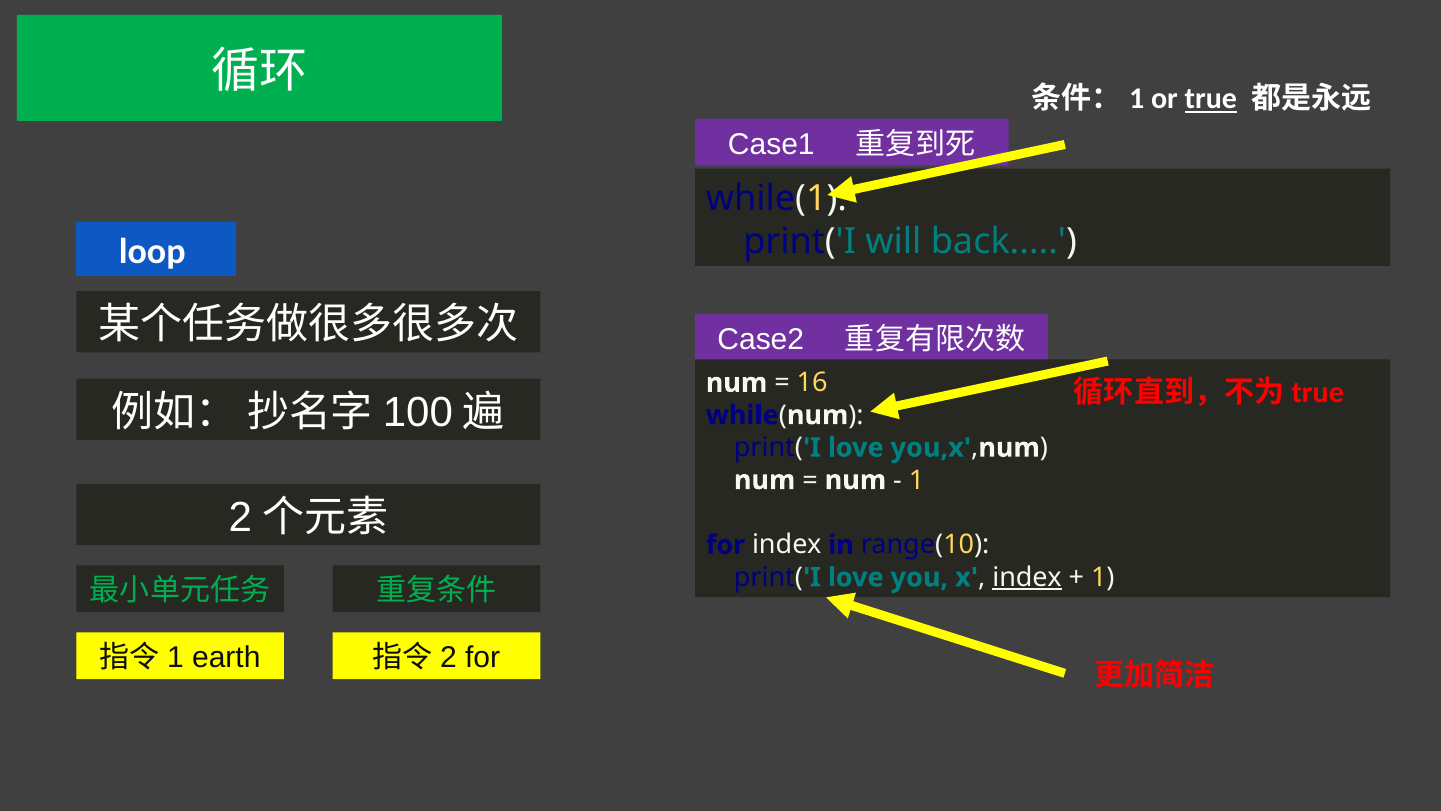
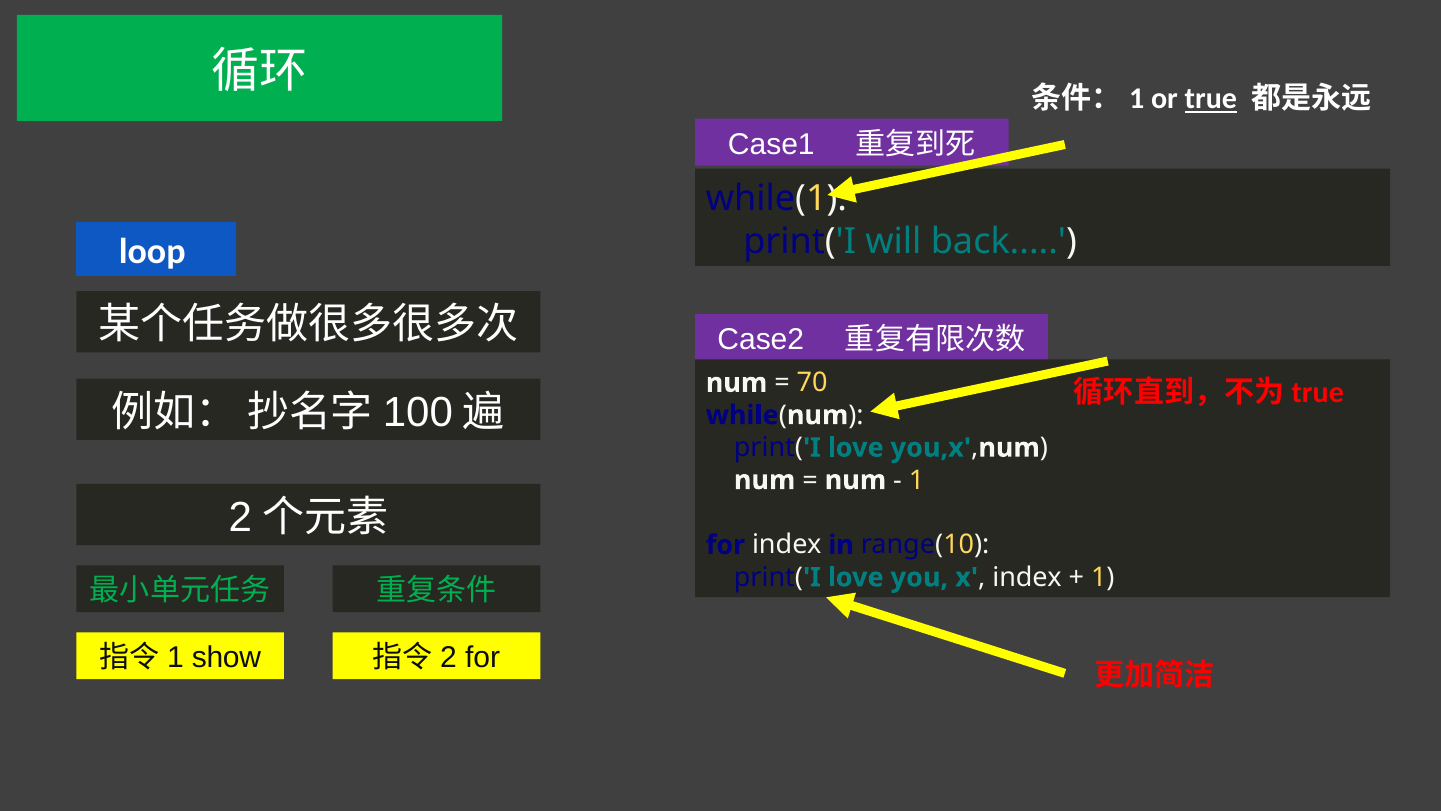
16: 16 -> 70
index at (1027, 577) underline: present -> none
earth: earth -> show
